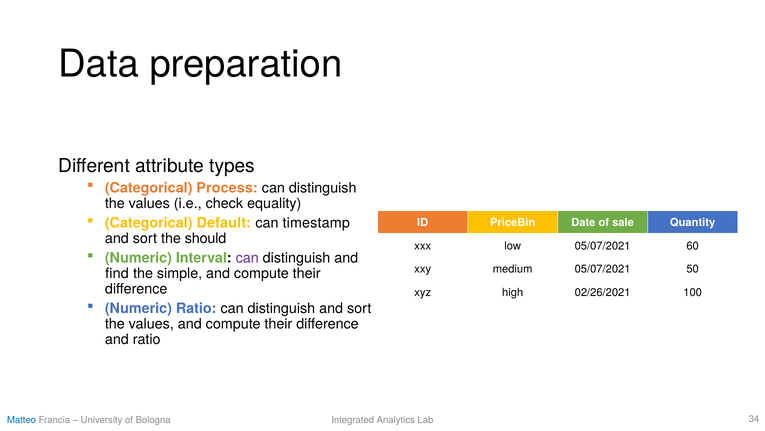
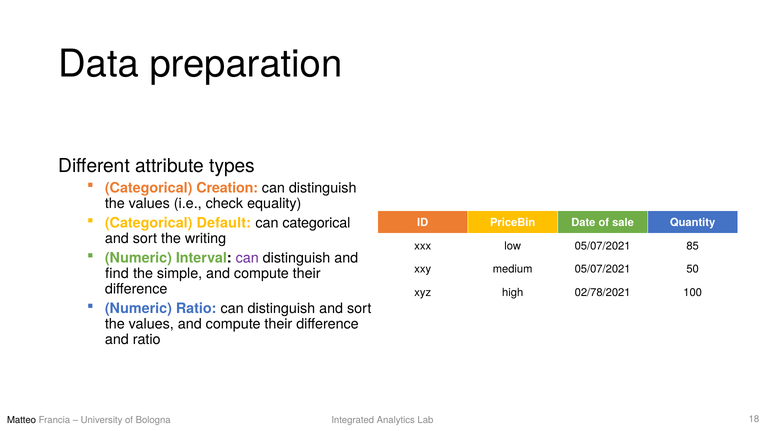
Process: Process -> Creation
can timestamp: timestamp -> categorical
should: should -> writing
60: 60 -> 85
02/26/2021: 02/26/2021 -> 02/78/2021
Matteo colour: blue -> black
34: 34 -> 18
